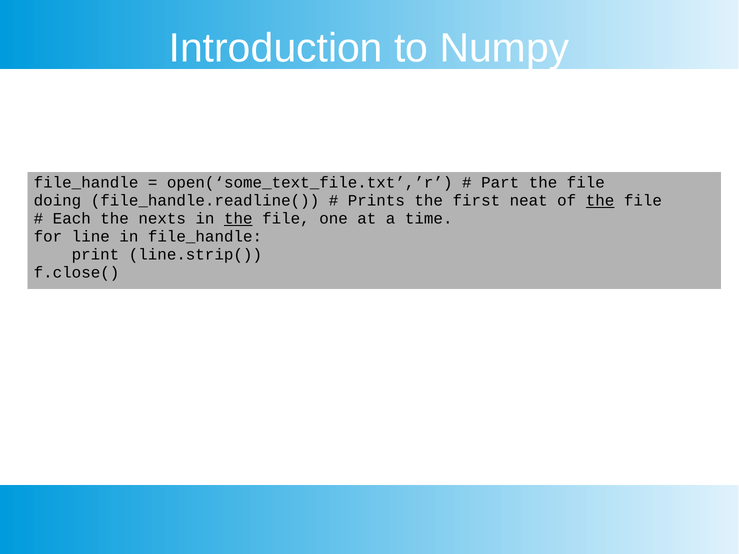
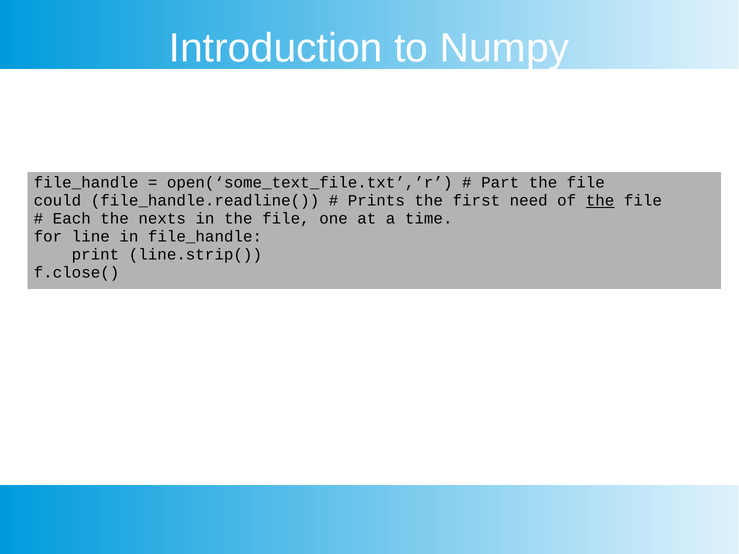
doing: doing -> could
neat: neat -> need
the at (238, 219) underline: present -> none
